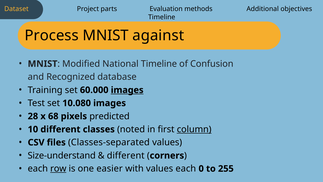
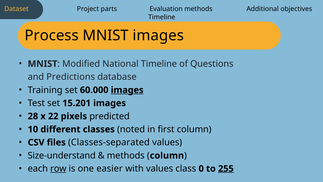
MNIST against: against -> images
Confusion: Confusion -> Questions
Recognized: Recognized -> Predictions
10.080: 10.080 -> 15.201
68: 68 -> 22
column at (194, 129) underline: present -> none
different at (126, 155): different -> methods
corners at (167, 155): corners -> column
values each: each -> class
255 underline: none -> present
